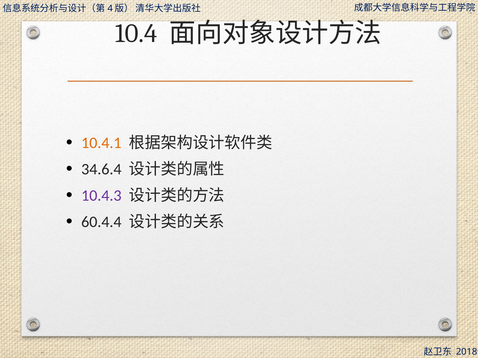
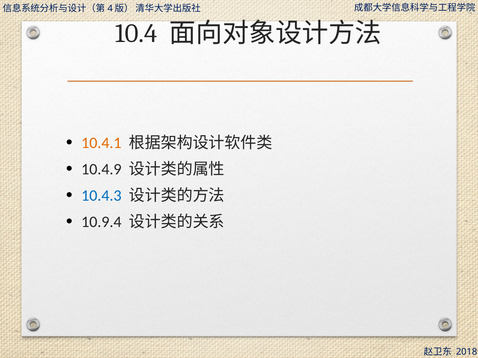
34.6.4: 34.6.4 -> 10.4.9
10.4.3 colour: purple -> blue
60.4.4: 60.4.4 -> 10.9.4
